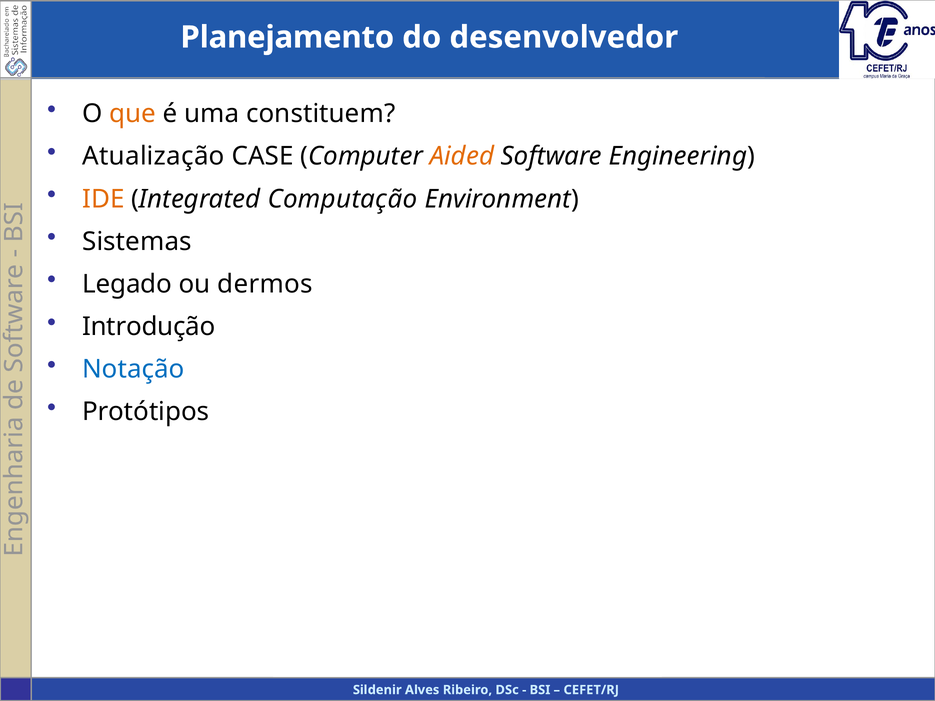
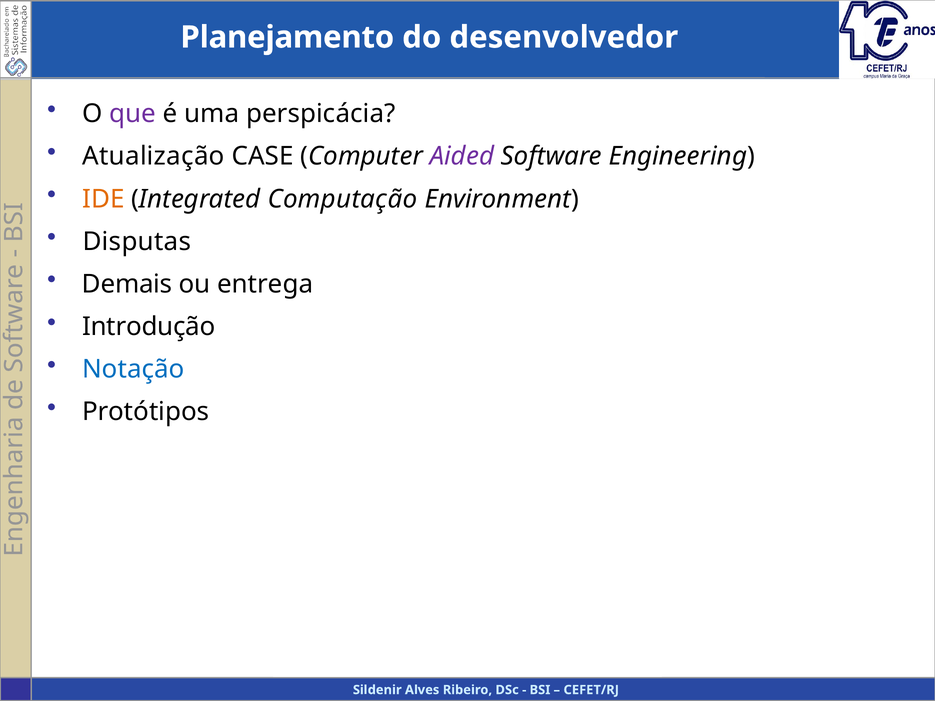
que colour: orange -> purple
constituem: constituem -> perspicácia
Aided colour: orange -> purple
Sistemas: Sistemas -> Disputas
Legado: Legado -> Demais
dermos: dermos -> entrega
